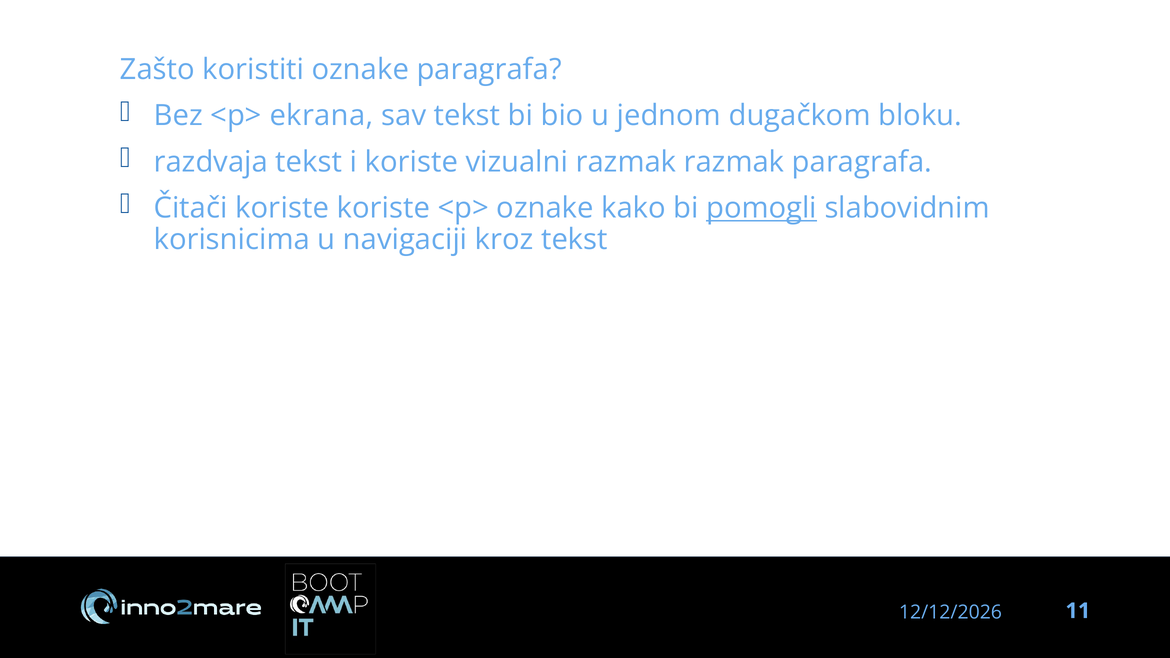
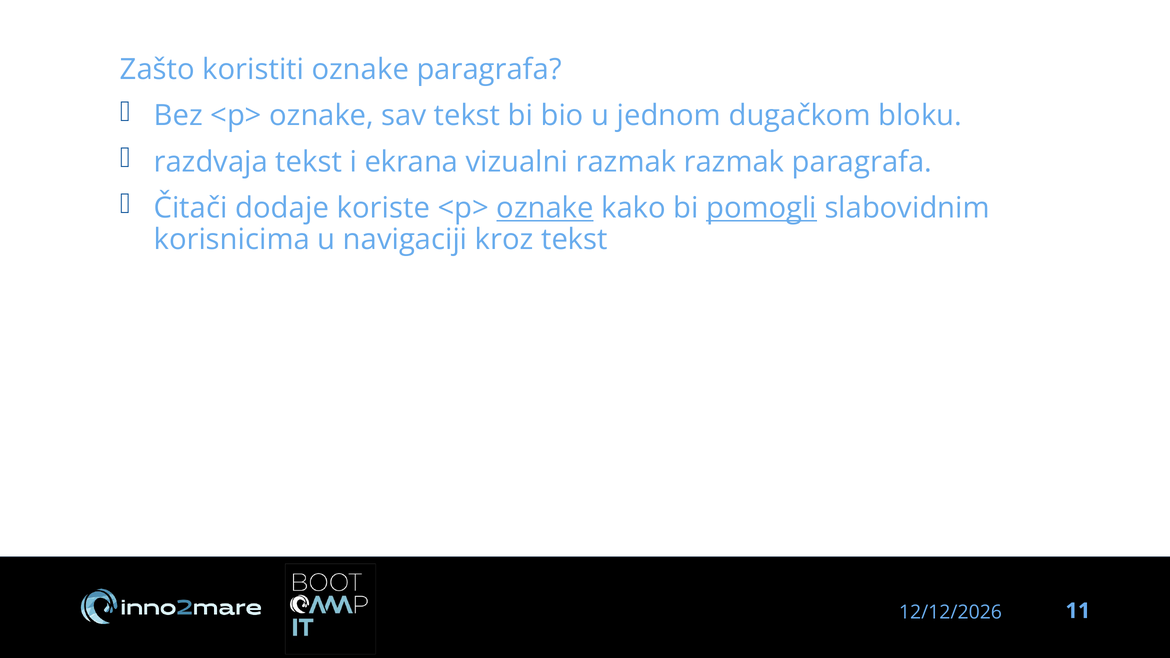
Bez <p> ekrana: ekrana -> oznake
i koriste: koriste -> ekrana
Čitači koriste: koriste -> dodaje
oznake at (545, 208) underline: none -> present
